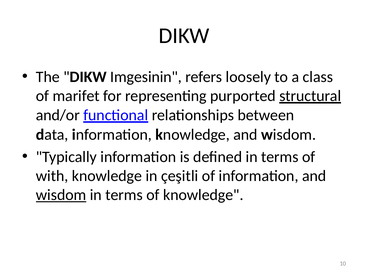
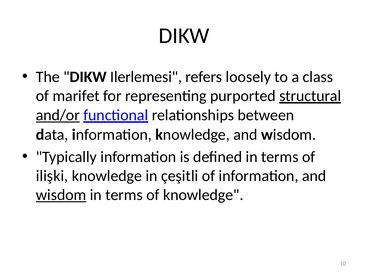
Imgesinin: Imgesinin -> Ilerlemesi
and/or underline: none -> present
with: with -> ilişki
